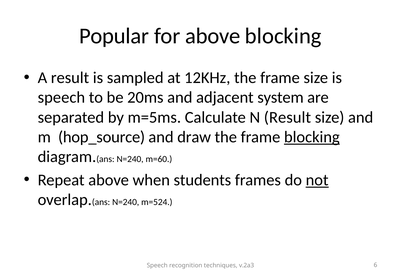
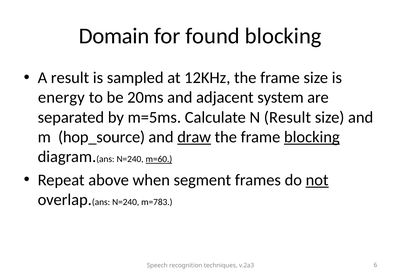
Popular: Popular -> Domain
for above: above -> found
speech at (61, 97): speech -> energy
draw underline: none -> present
m=60 underline: none -> present
students: students -> segment
m=524: m=524 -> m=783
